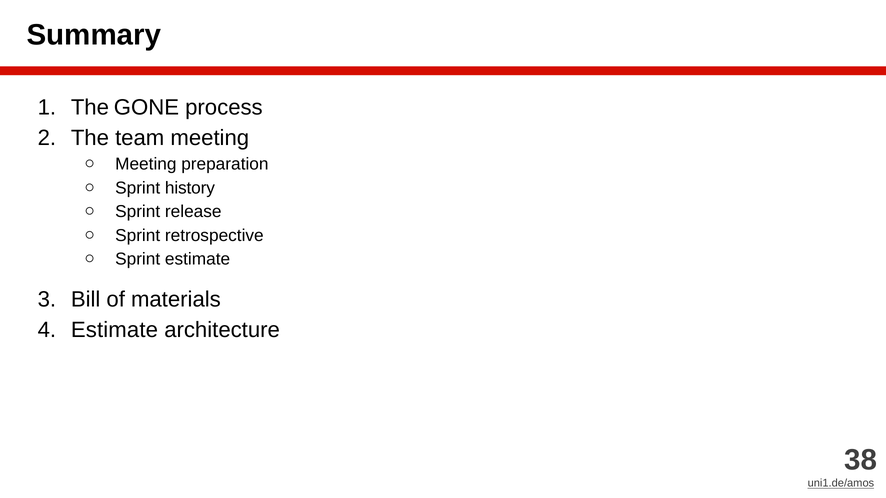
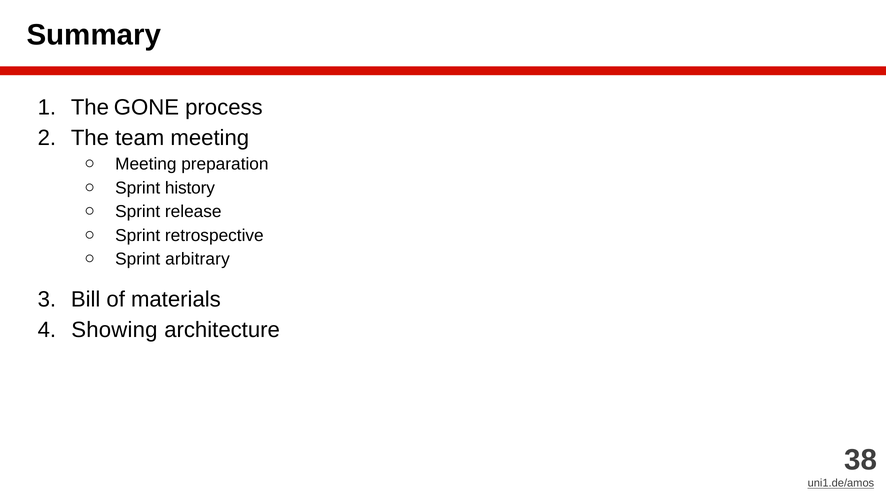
Sprint estimate: estimate -> arbitrary
Estimate at (114, 330): Estimate -> Showing
